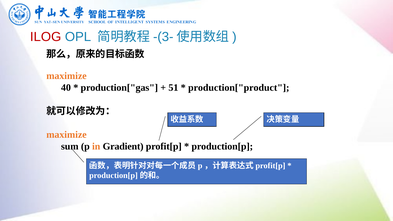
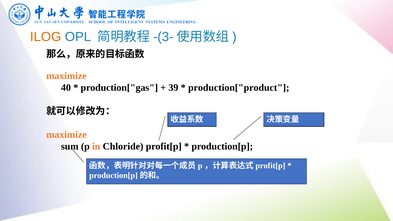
ILOG colour: red -> orange
51: 51 -> 39
Gradient: Gradient -> Chloride
